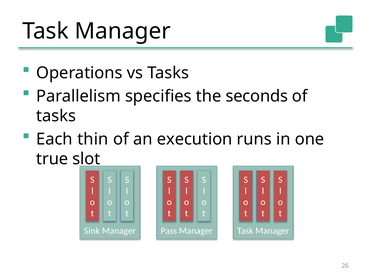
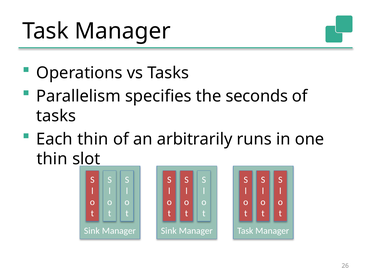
execution: execution -> arbitrarily
true at (52, 158): true -> thin
Pass at (169, 230): Pass -> Sink
